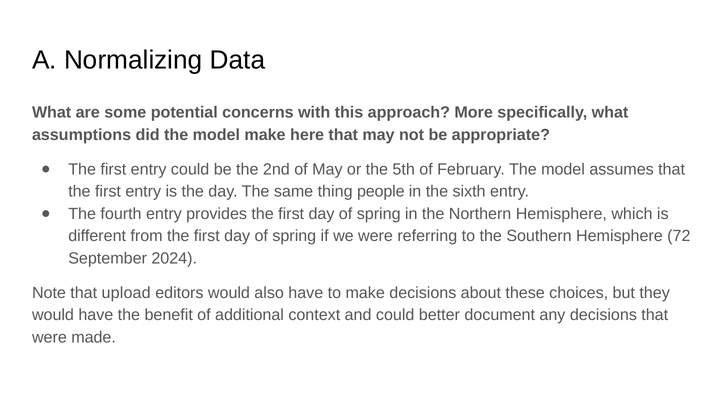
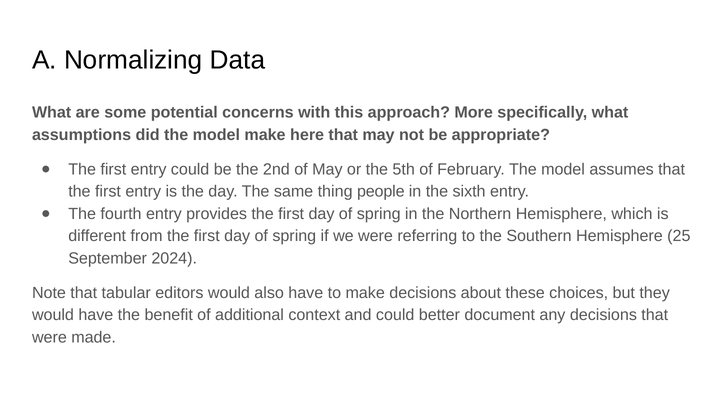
72: 72 -> 25
upload: upload -> tabular
